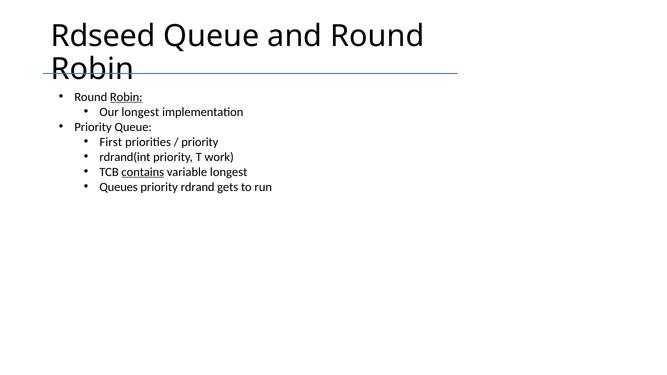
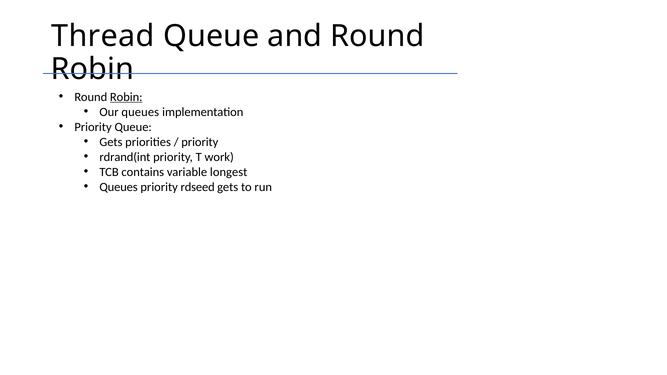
Rdseed: Rdseed -> Thread
Our longest: longest -> queues
First at (111, 142): First -> Gets
contains underline: present -> none
rdrand: rdrand -> rdseed
